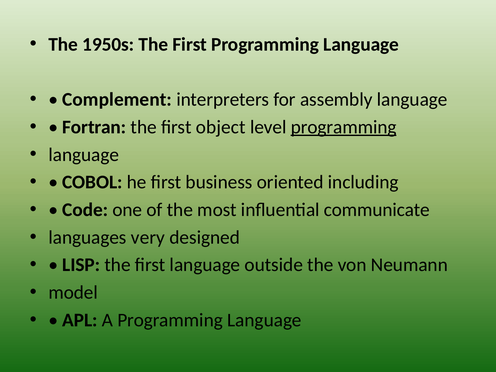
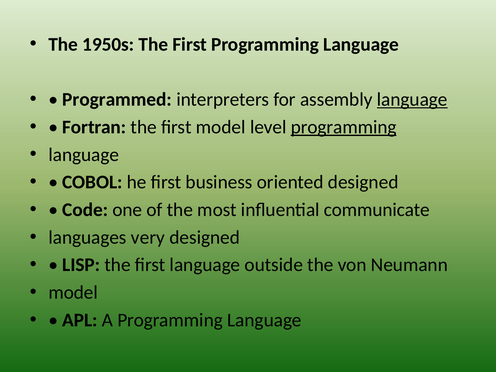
Complement: Complement -> Programmed
language at (412, 99) underline: none -> present
first object: object -> model
oriented including: including -> designed
